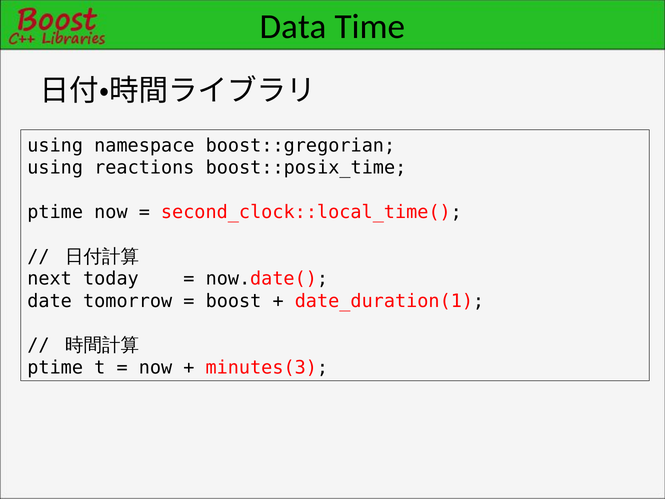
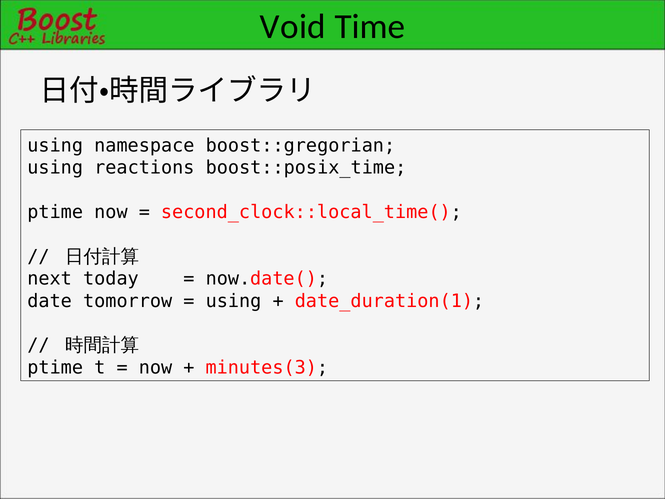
Data: Data -> Void
boost at (233, 301): boost -> using
